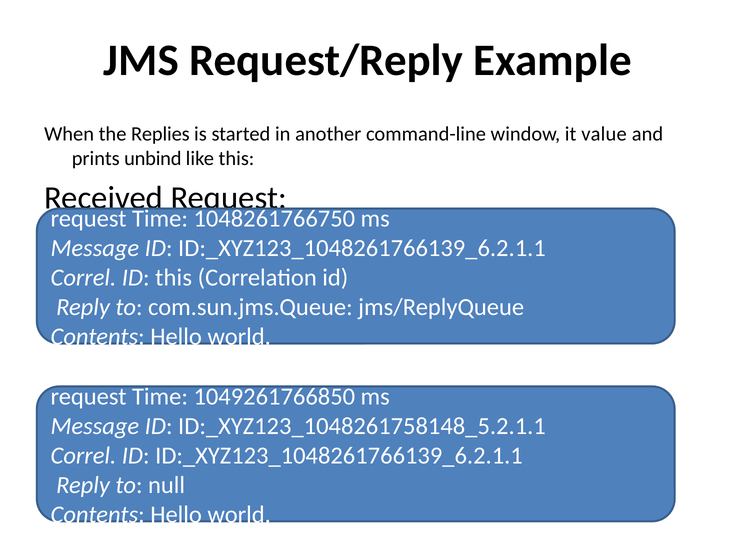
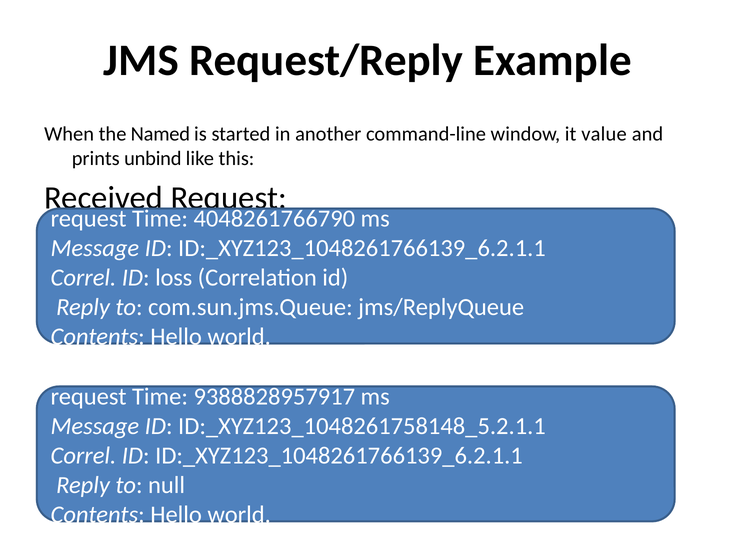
Replies: Replies -> Named
1048261766750: 1048261766750 -> 4048261766790
ID this: this -> loss
1049261766850: 1049261766850 -> 9388828957917
